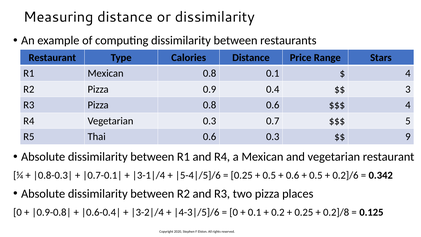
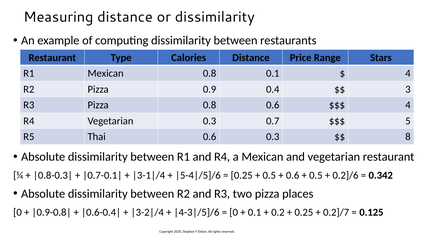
9: 9 -> 8
0.2]/8: 0.2]/8 -> 0.2]/7
